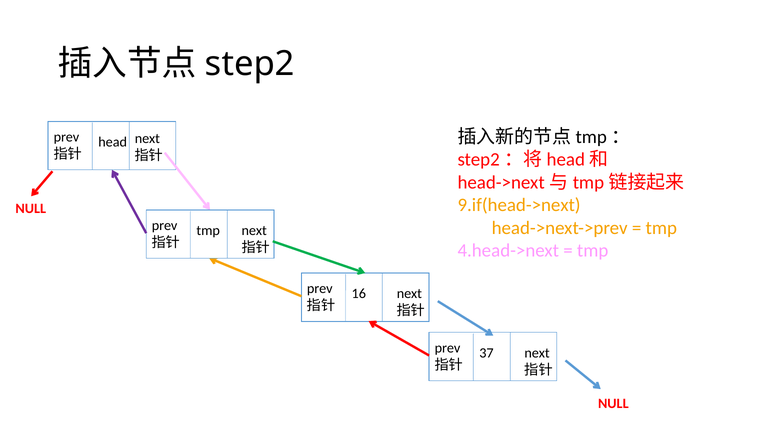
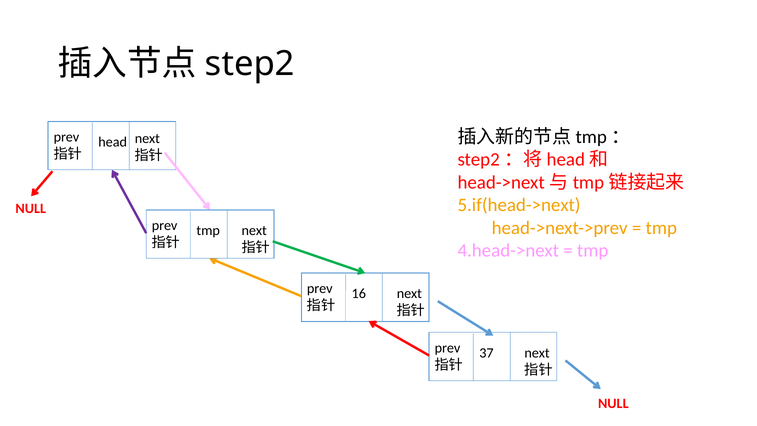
9.if(head->next: 9.if(head->next -> 5.if(head->next
